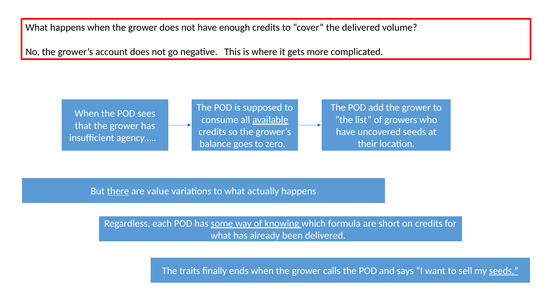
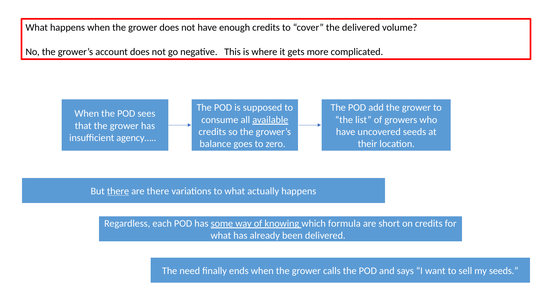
are value: value -> there
traits: traits -> need
seeds at (504, 271) underline: present -> none
